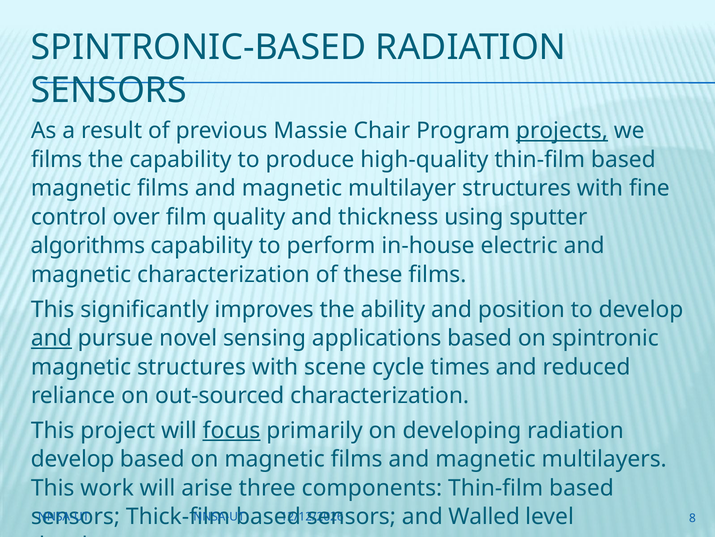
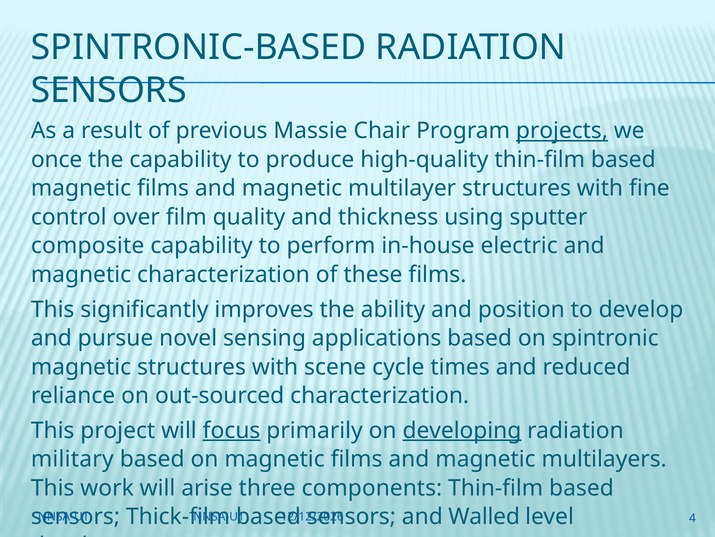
films at (57, 159): films -> once
algorithms: algorithms -> composite
and at (51, 338) underline: present -> none
developing underline: none -> present
develop at (73, 459): develop -> military
8: 8 -> 4
